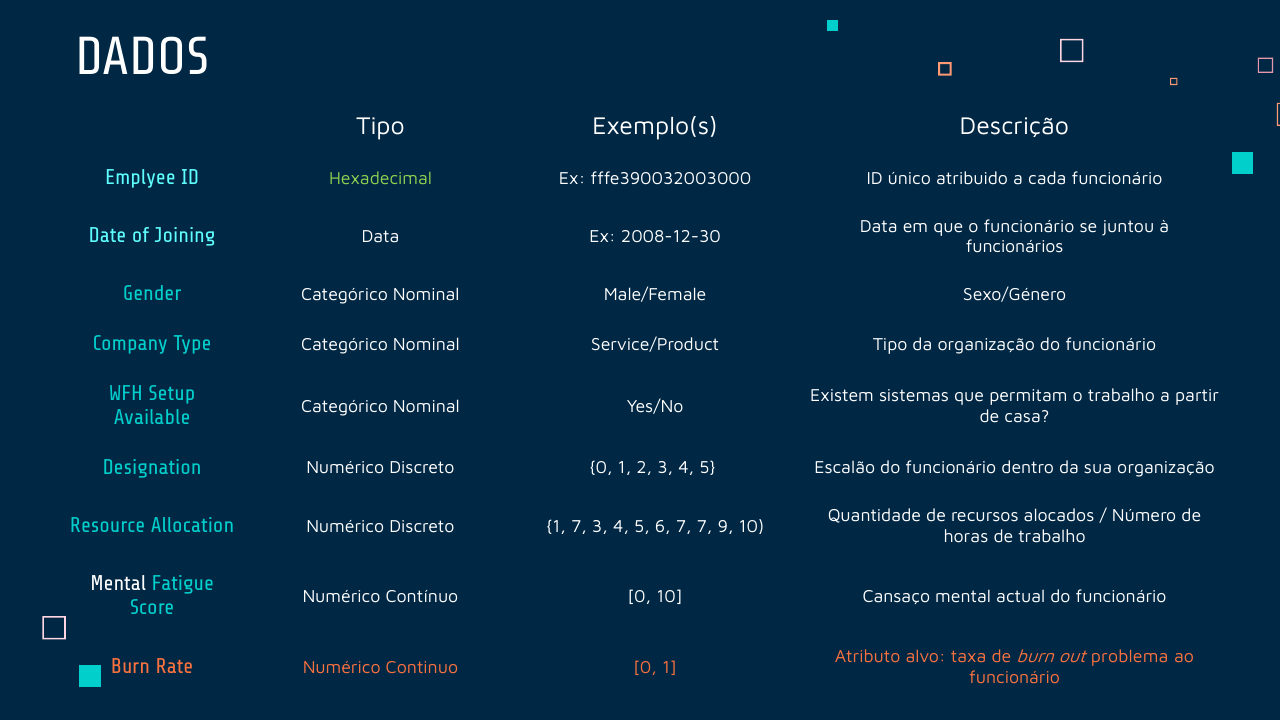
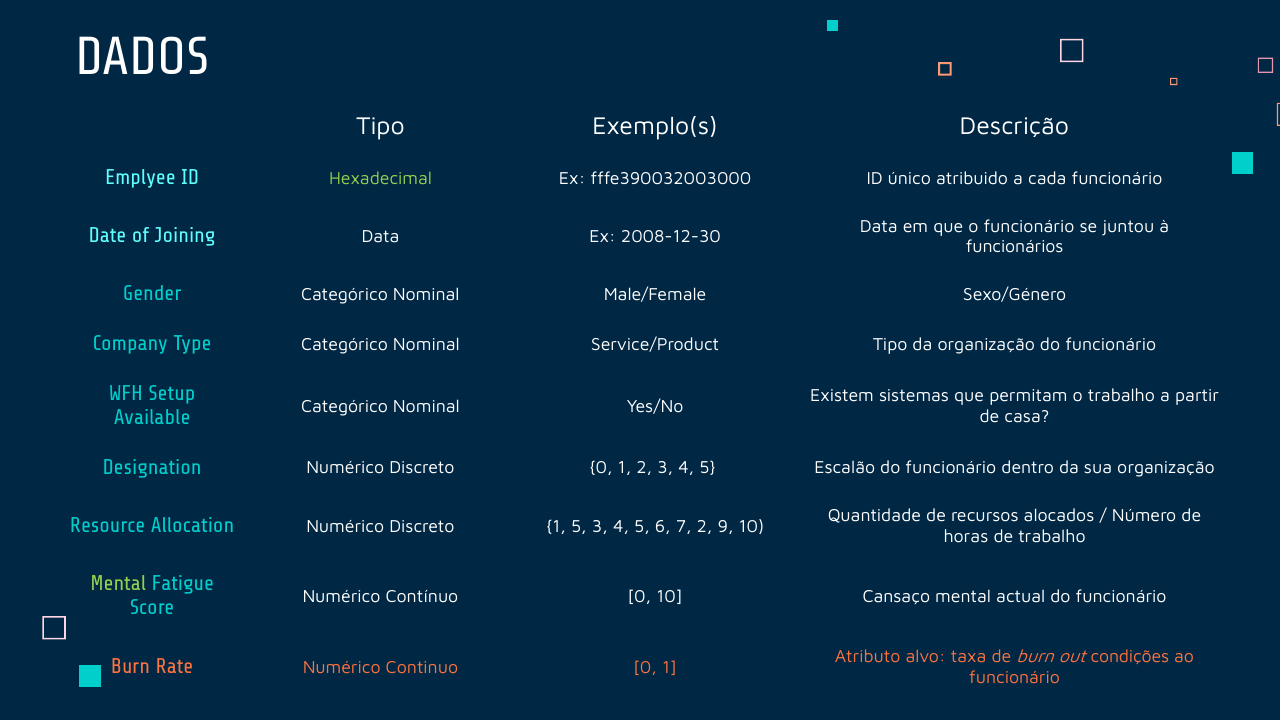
1 7: 7 -> 5
7 7: 7 -> 2
Mental at (118, 584) colour: white -> light green
problema: problema -> condições
